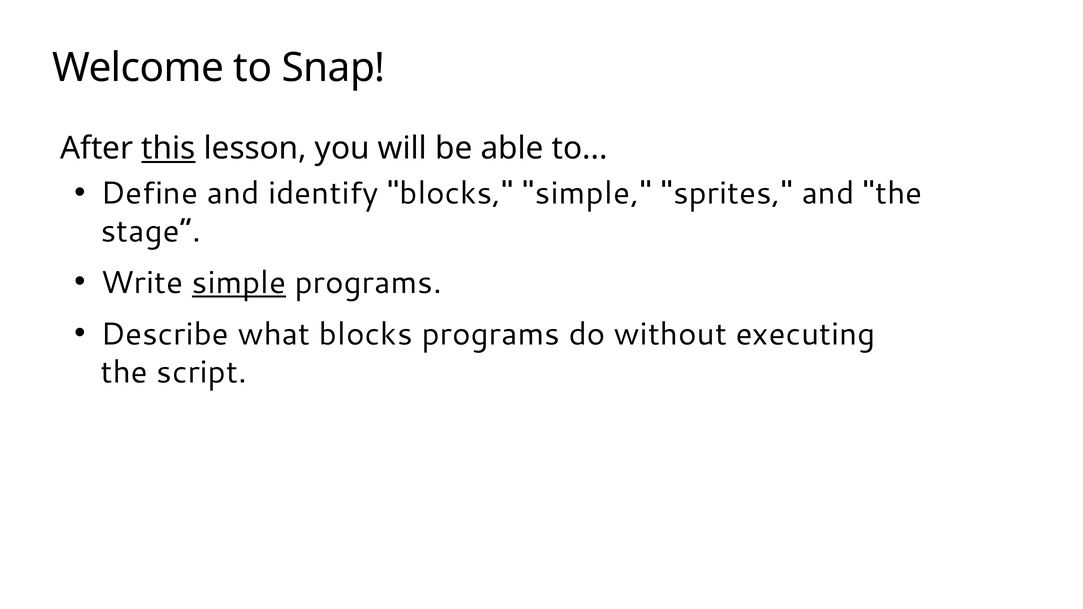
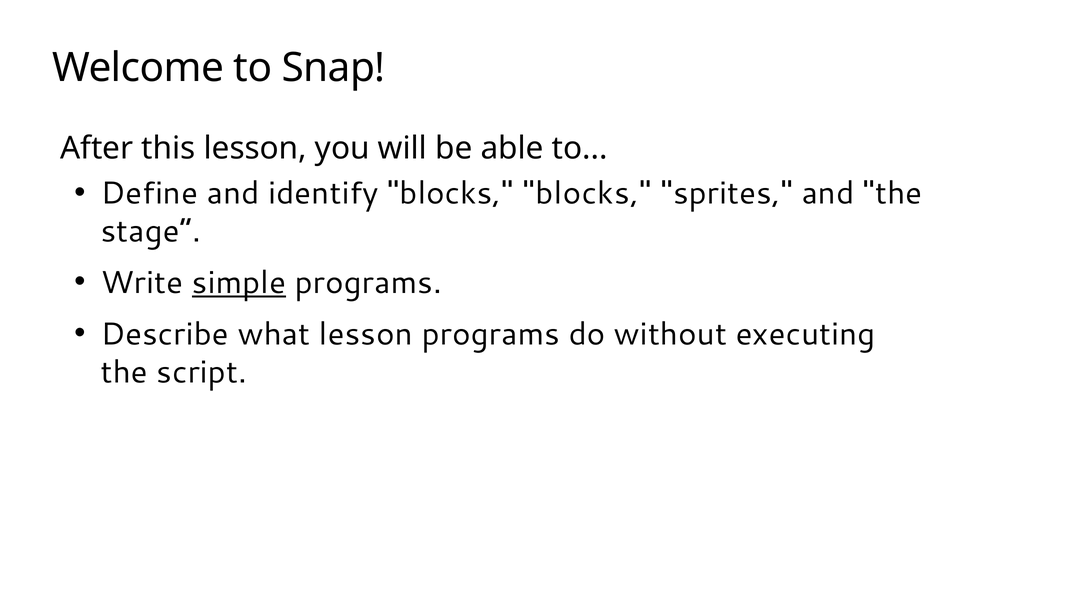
this underline: present -> none
blocks simple: simple -> blocks
what blocks: blocks -> lesson
